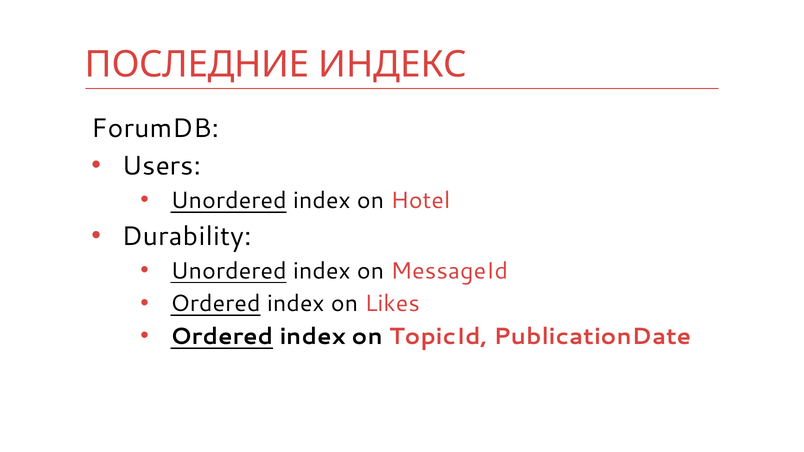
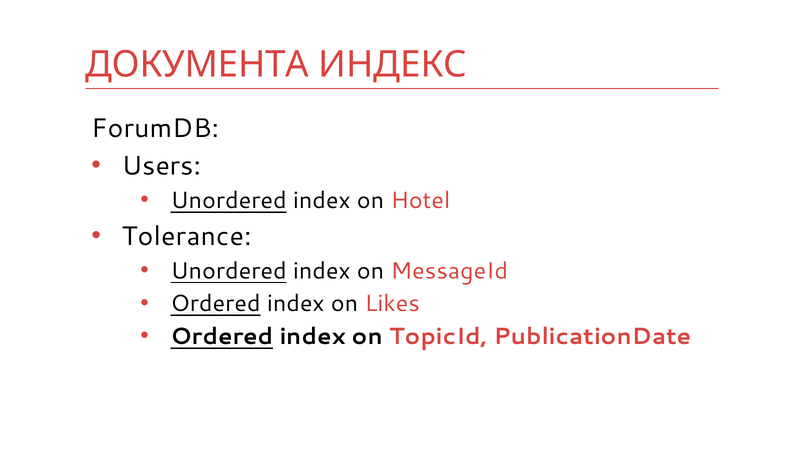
ПОСЛЕДНИЕ: ПОСЛЕДНИЕ -> ДОКУМЕНТА
Durability: Durability -> Tolerance
